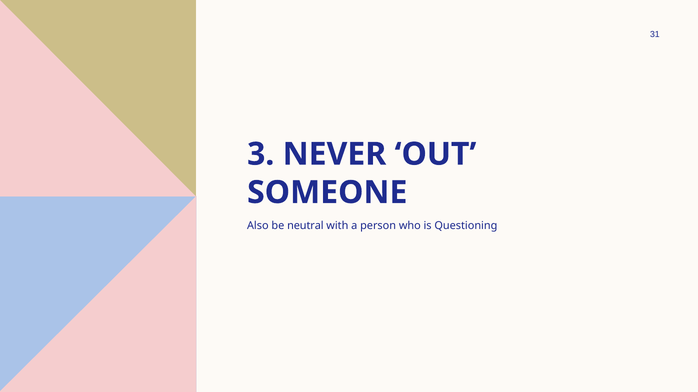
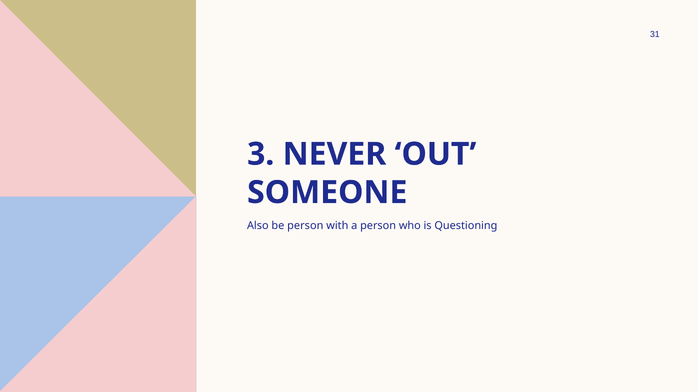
be neutral: neutral -> person
